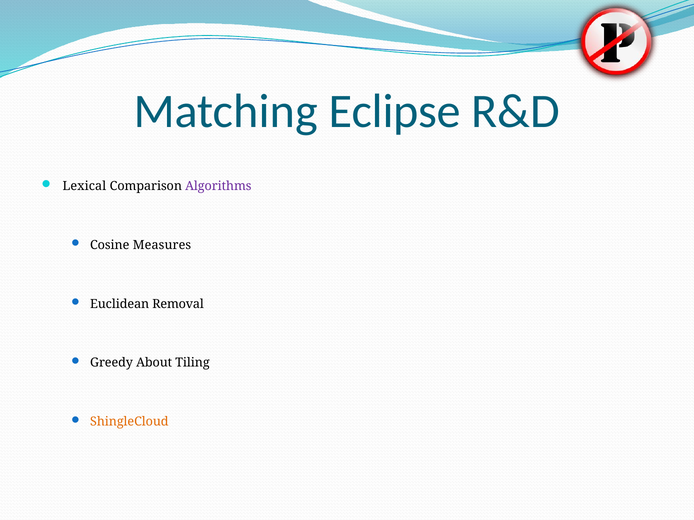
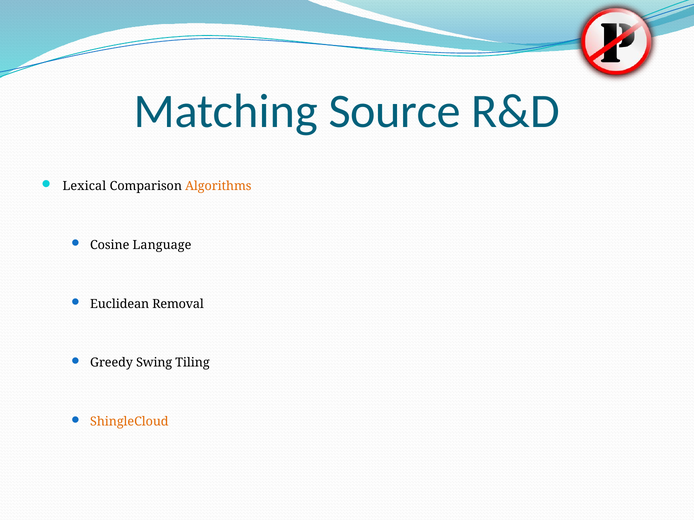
Eclipse: Eclipse -> Source
Algorithms colour: purple -> orange
Measures: Measures -> Language
About: About -> Swing
